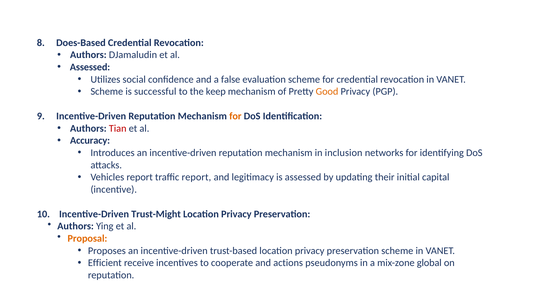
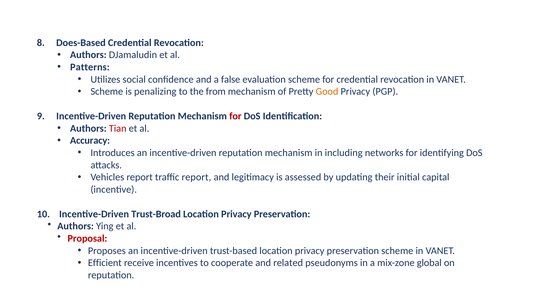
Assessed at (90, 67): Assessed -> Patterns
successful: successful -> penalizing
keep: keep -> from
for at (235, 116) colour: orange -> red
inclusion: inclusion -> including
Trust-Might: Trust-Might -> Trust-Broad
Proposal colour: orange -> red
actions: actions -> related
